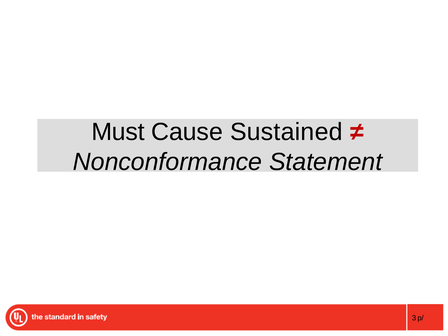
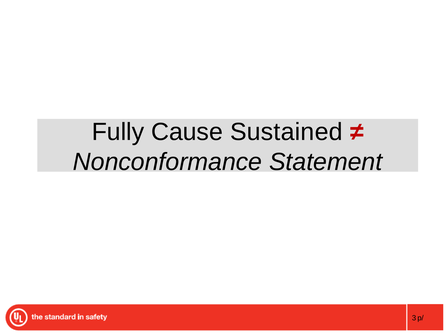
Must: Must -> Fully
